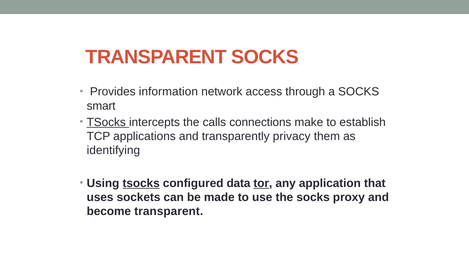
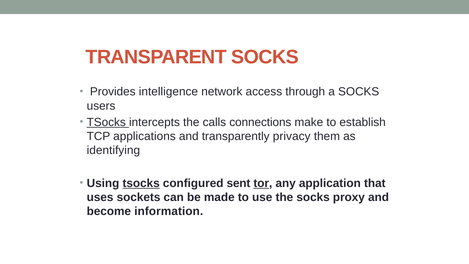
information: information -> intelligence
smart: smart -> users
data: data -> sent
become transparent: transparent -> information
